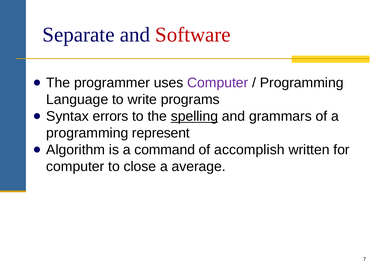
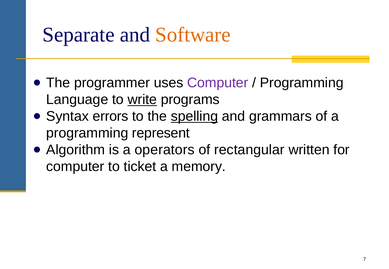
Software colour: red -> orange
write underline: none -> present
command: command -> operators
accomplish: accomplish -> rectangular
close: close -> ticket
average: average -> memory
